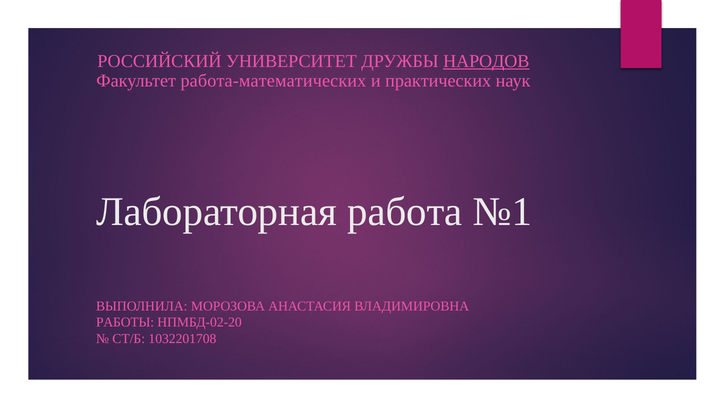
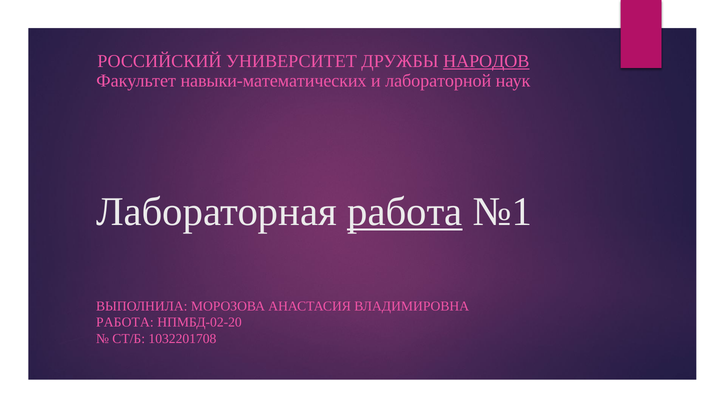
работа-математических: работа-математических -> навыки-математических
практических: практических -> лабораторной
работа at (405, 212) underline: none -> present
РАБОТЫ at (125, 322): РАБОТЫ -> РАБОТА
